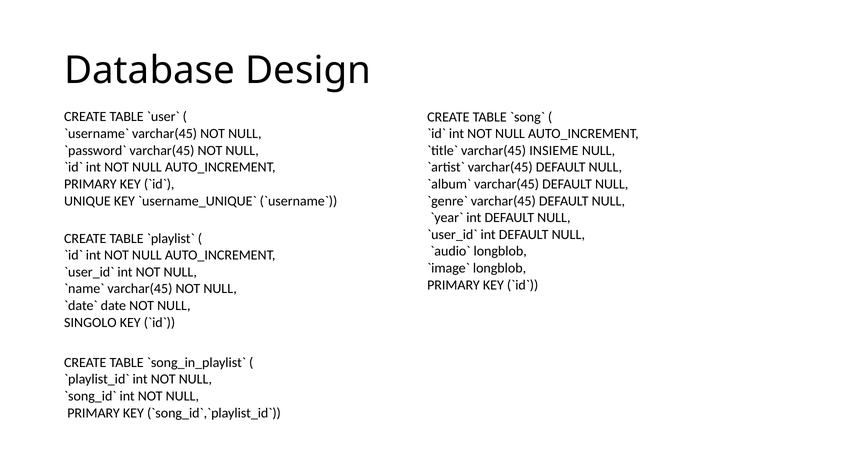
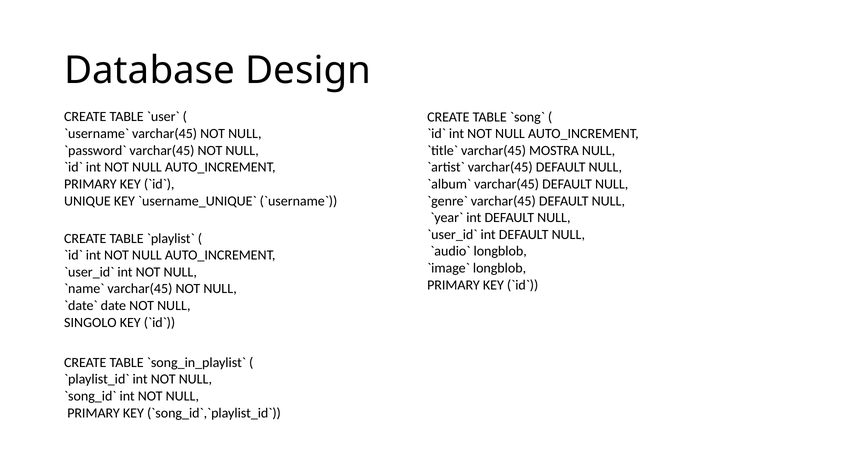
INSIEME: INSIEME -> MOSTRA
